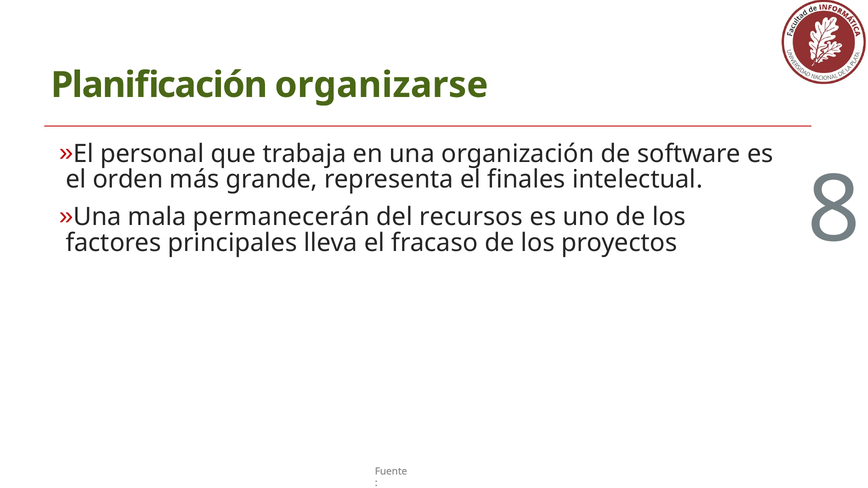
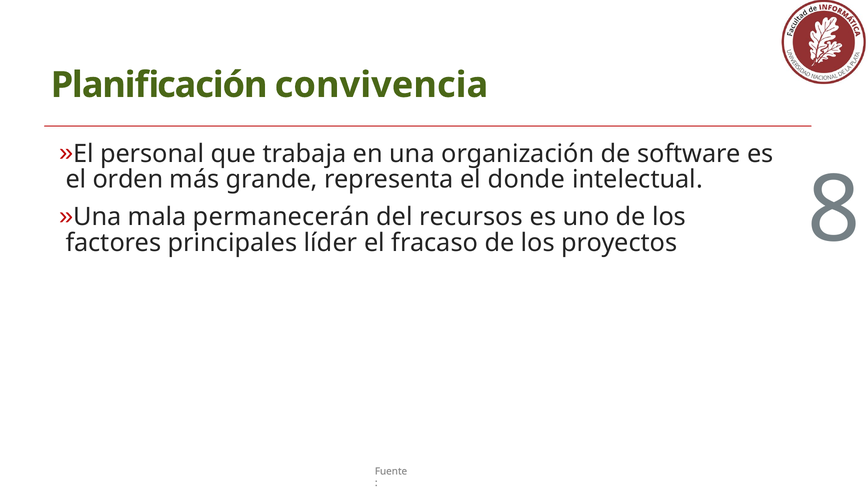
organizarse: organizarse -> convivencia
finales: finales -> donde
lleva: lleva -> líder
